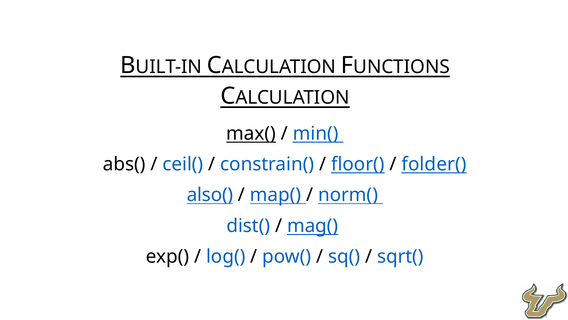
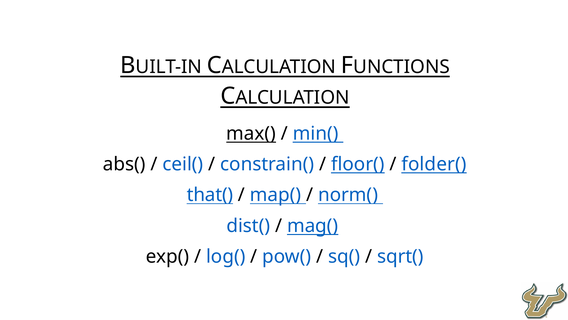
also(: also( -> that(
